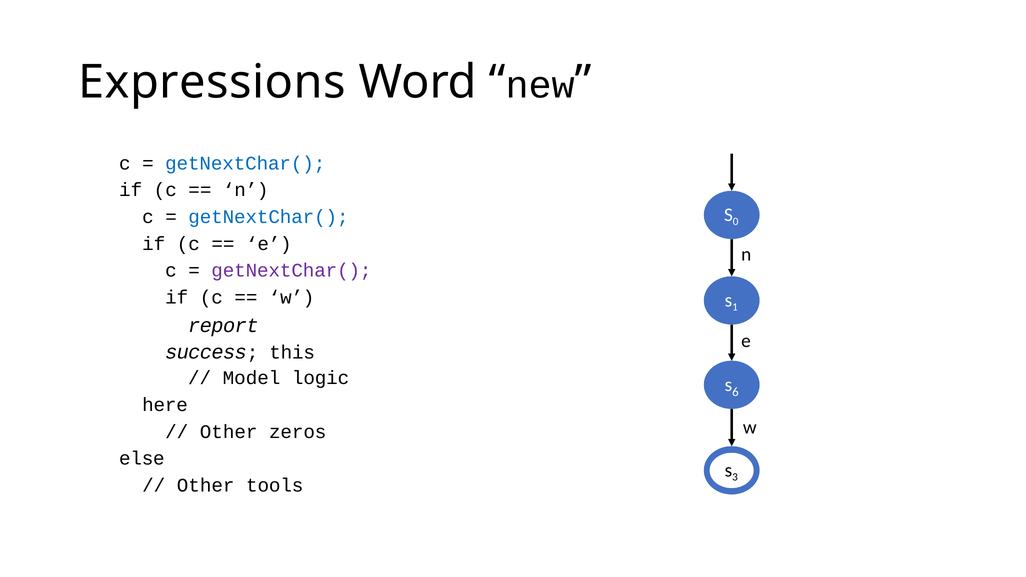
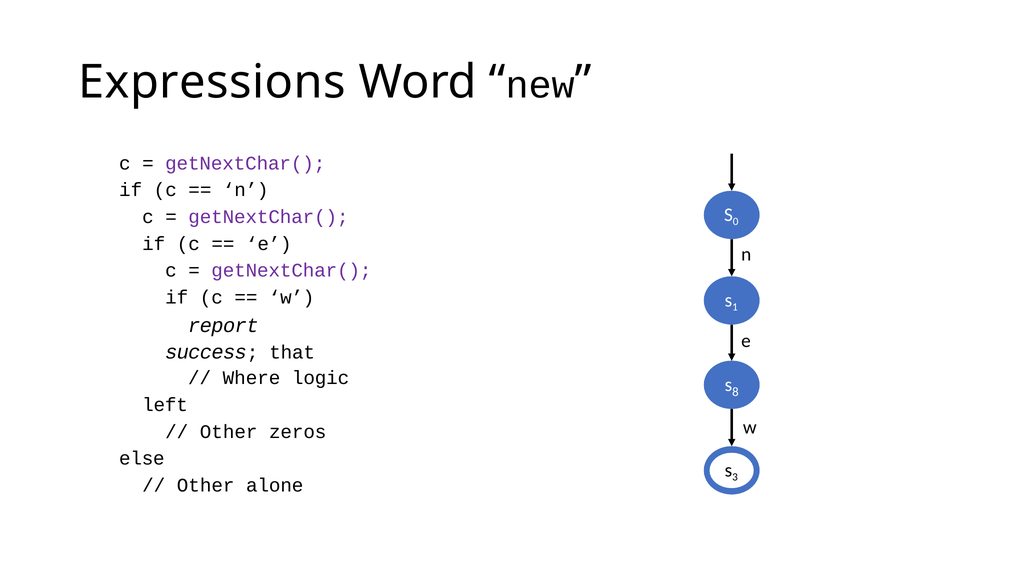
getNextChar( at (245, 163) colour: blue -> purple
getNextChar( at (268, 217) colour: blue -> purple
this: this -> that
Model: Model -> Where
6: 6 -> 8
here: here -> left
tools: tools -> alone
